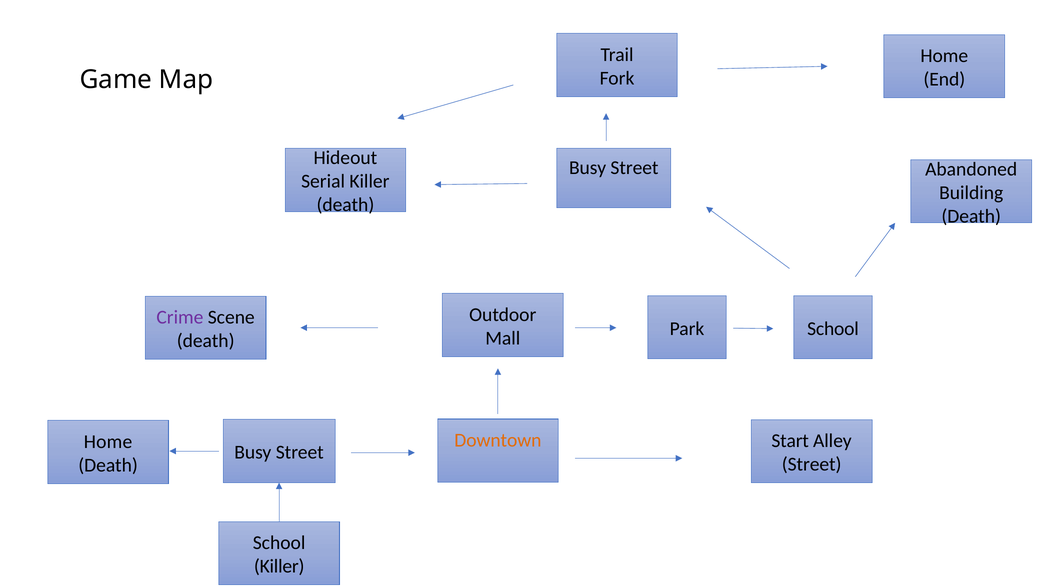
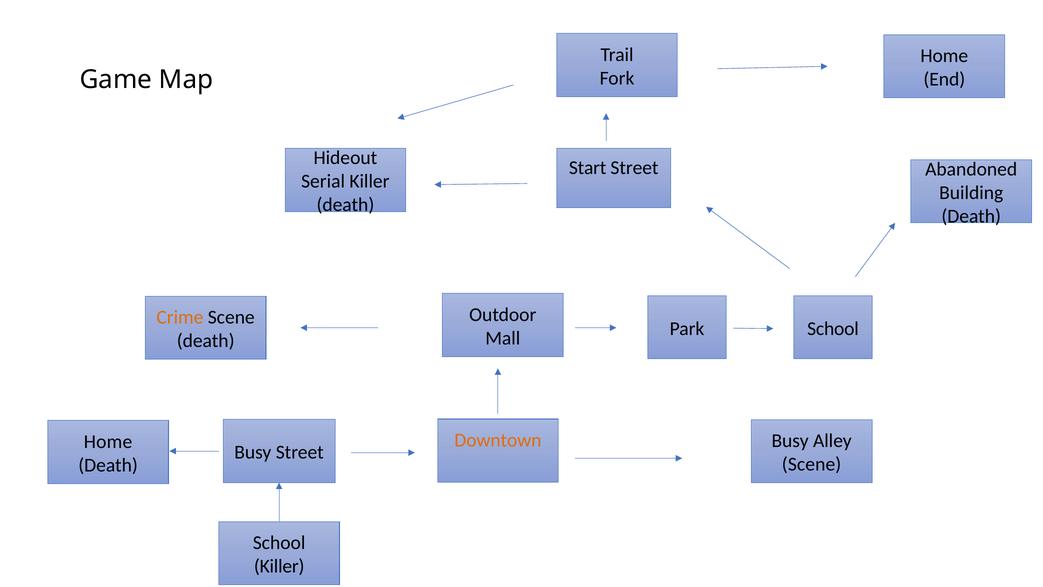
Busy at (588, 168): Busy -> Start
Crime colour: purple -> orange
Start at (790, 441): Start -> Busy
Street at (812, 464): Street -> Scene
